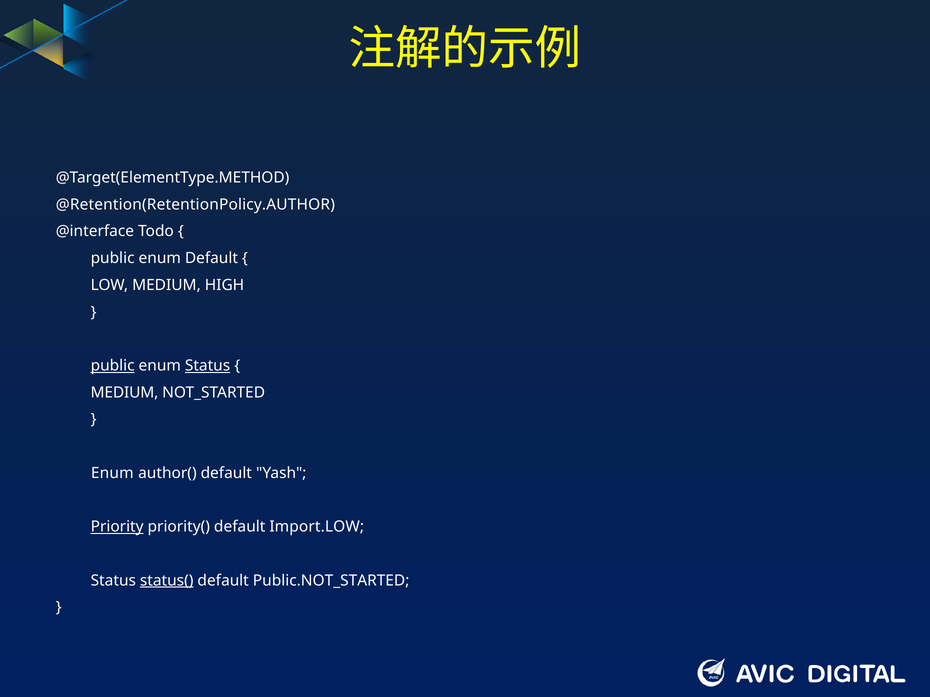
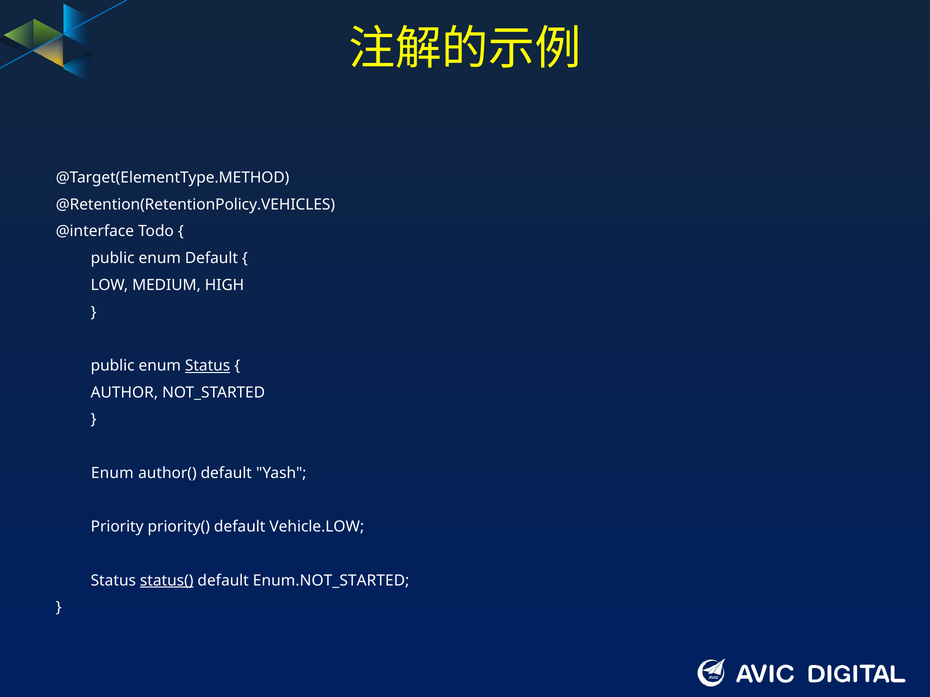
@Retention(RetentionPolicy.AUTHOR: @Retention(RetentionPolicy.AUTHOR -> @Retention(RetentionPolicy.VEHICLES
public at (113, 366) underline: present -> none
MEDIUM at (124, 393): MEDIUM -> AUTHOR
Priority underline: present -> none
Import.LOW: Import.LOW -> Vehicle.LOW
Public.NOT_STARTED: Public.NOT_STARTED -> Enum.NOT_STARTED
